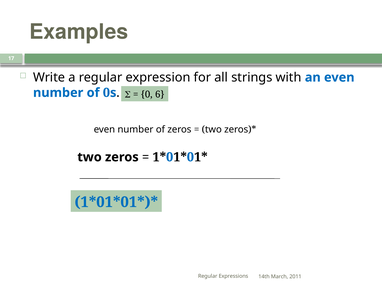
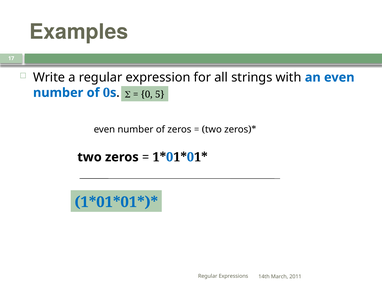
6: 6 -> 5
